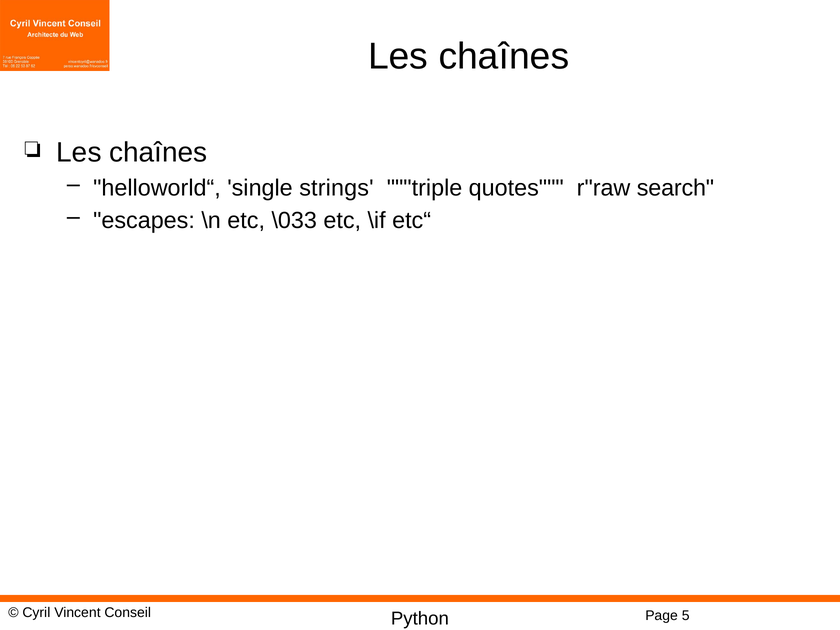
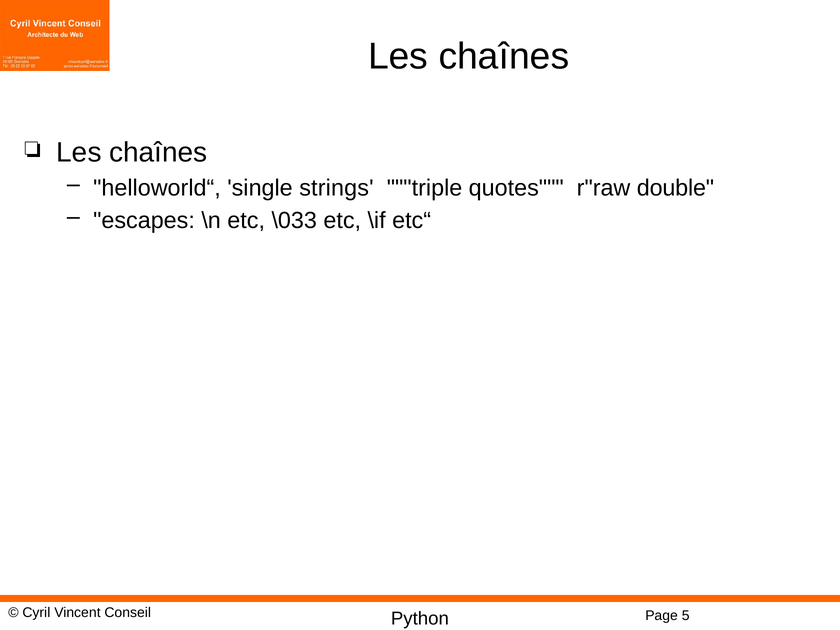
search: search -> double
